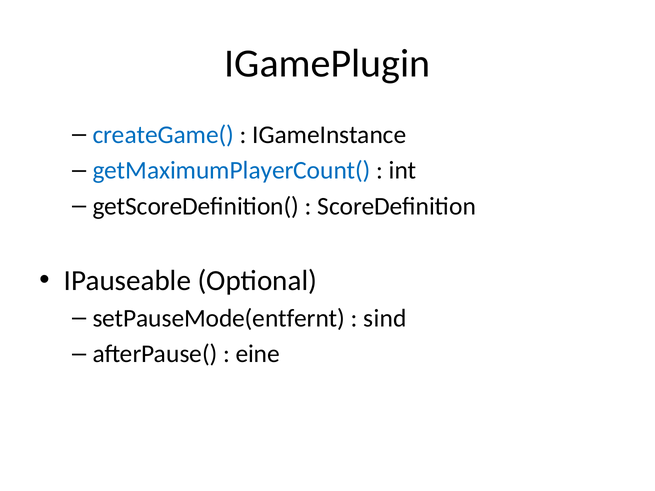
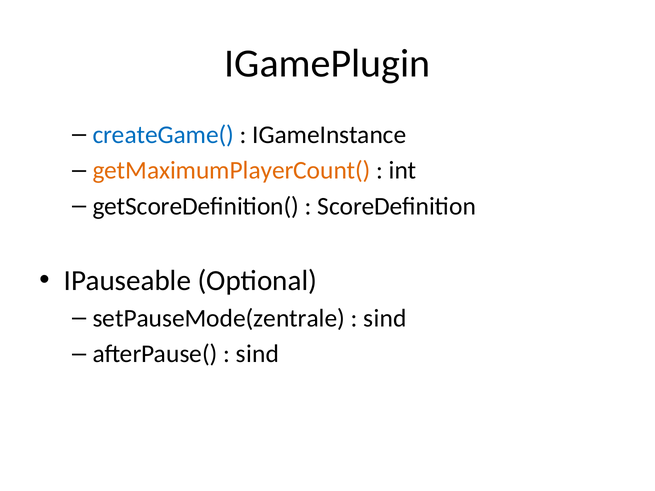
getMaximumPlayerCount( colour: blue -> orange
setPauseMode(entfernt: setPauseMode(entfernt -> setPauseMode(zentrale
eine at (258, 354): eine -> sind
